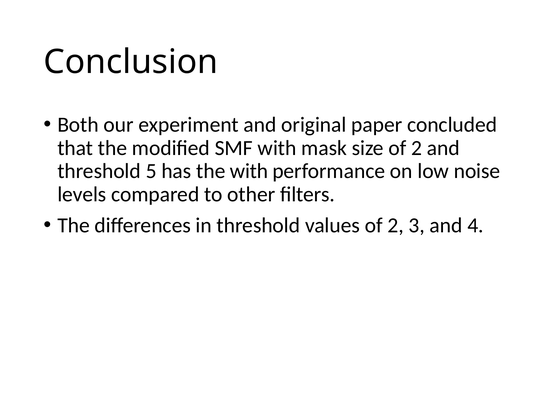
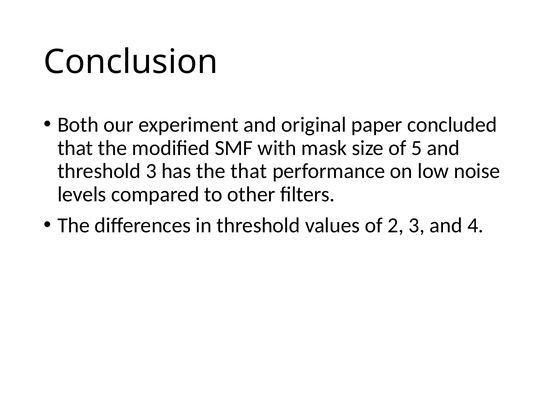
size of 2: 2 -> 5
threshold 5: 5 -> 3
the with: with -> that
